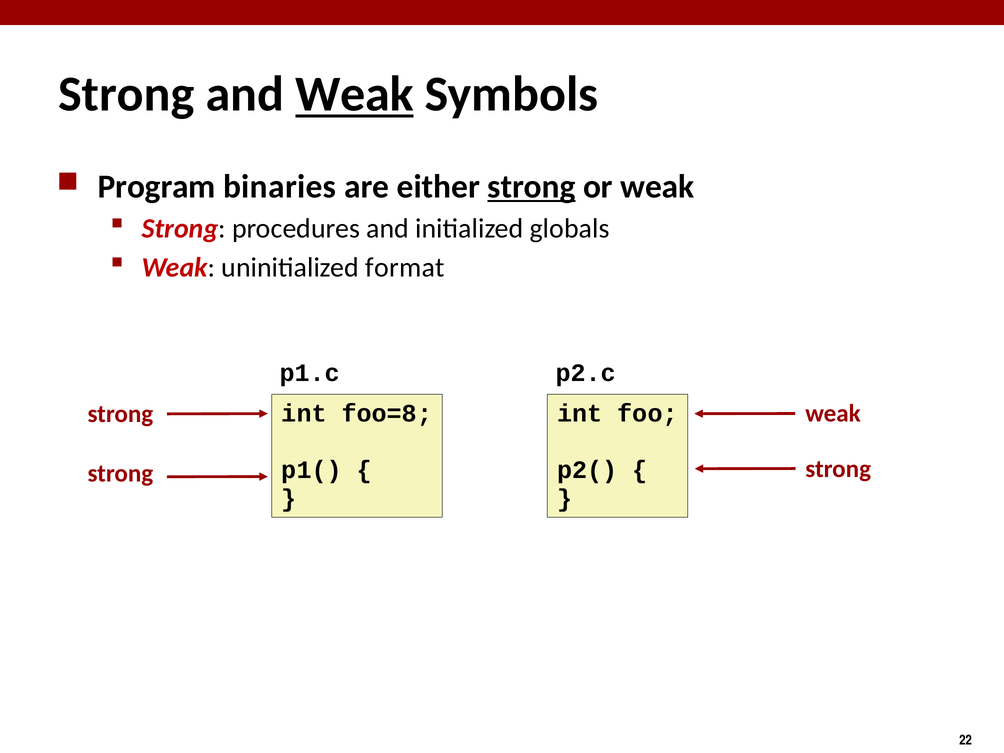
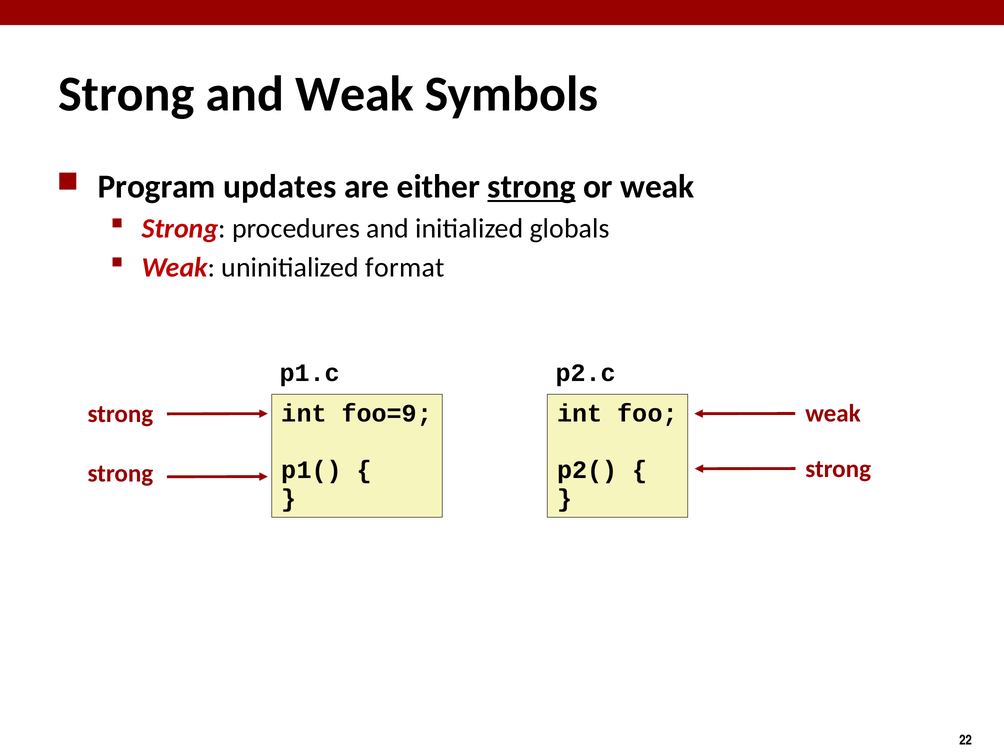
Weak at (355, 94) underline: present -> none
binaries: binaries -> updates
foo=8: foo=8 -> foo=9
